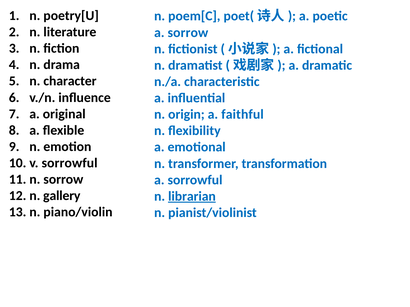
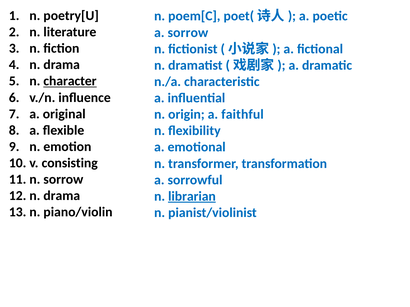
character underline: none -> present
sorrowful at (70, 163): sorrowful -> consisting
gallery at (62, 196): gallery -> drama
